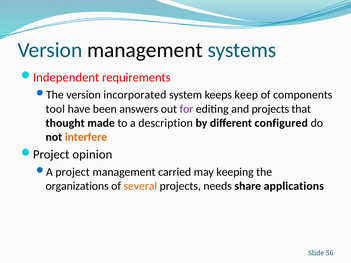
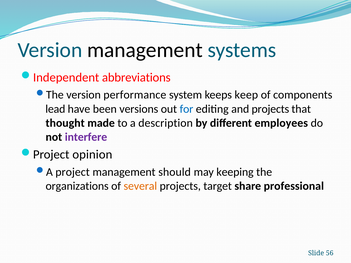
requirements: requirements -> abbreviations
incorporated: incorporated -> performance
tool: tool -> lead
answers: answers -> versions
for colour: purple -> blue
configured: configured -> employees
interfere colour: orange -> purple
carried: carried -> should
needs: needs -> target
applications: applications -> professional
